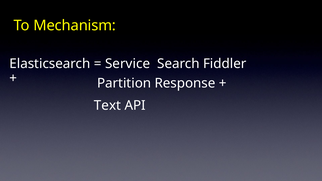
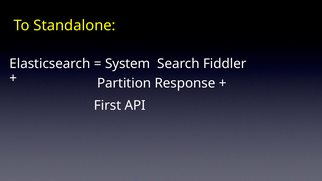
Mechanism: Mechanism -> Standalone
Service: Service -> System
Text: Text -> First
